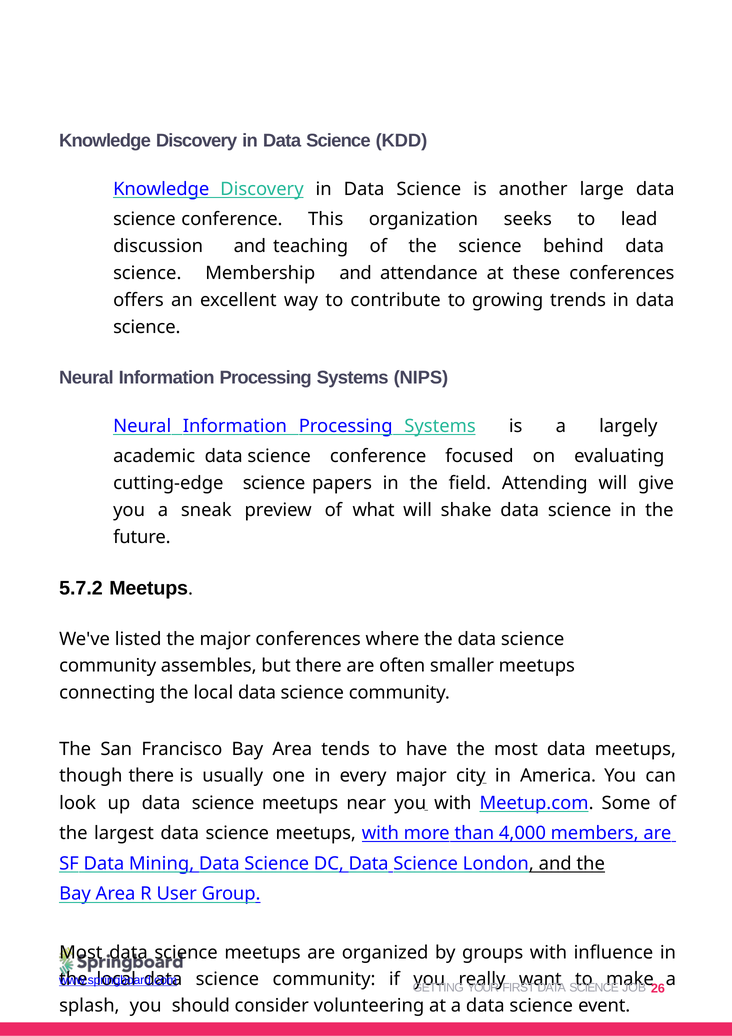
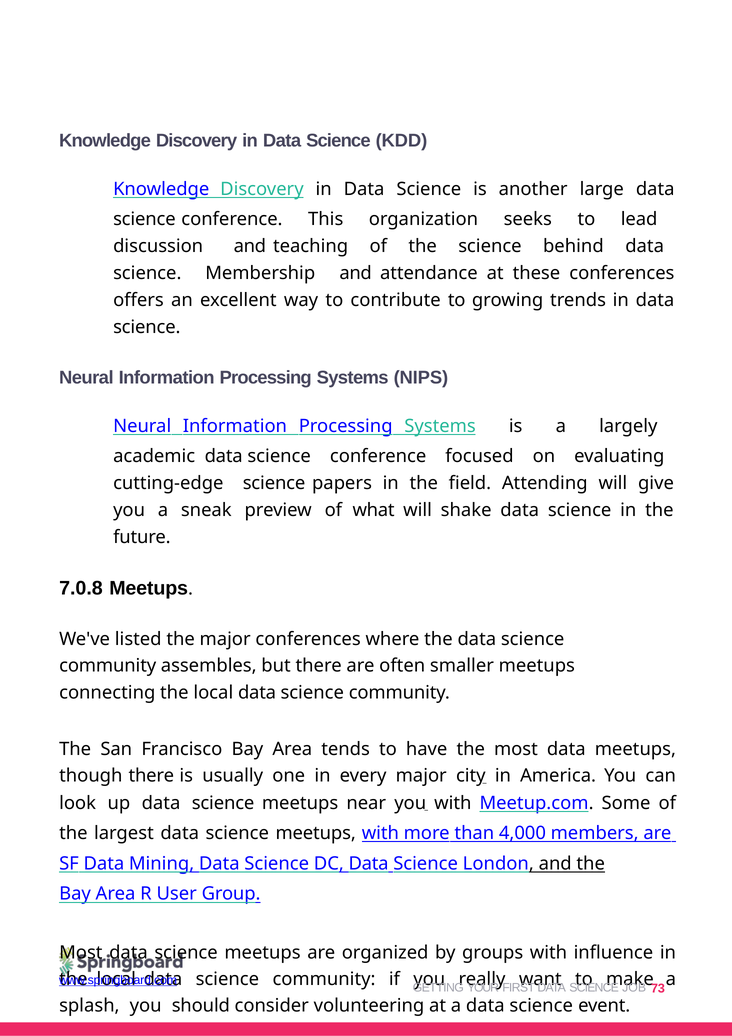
5.7.2: 5.7.2 -> 7.0.8
26: 26 -> 73
